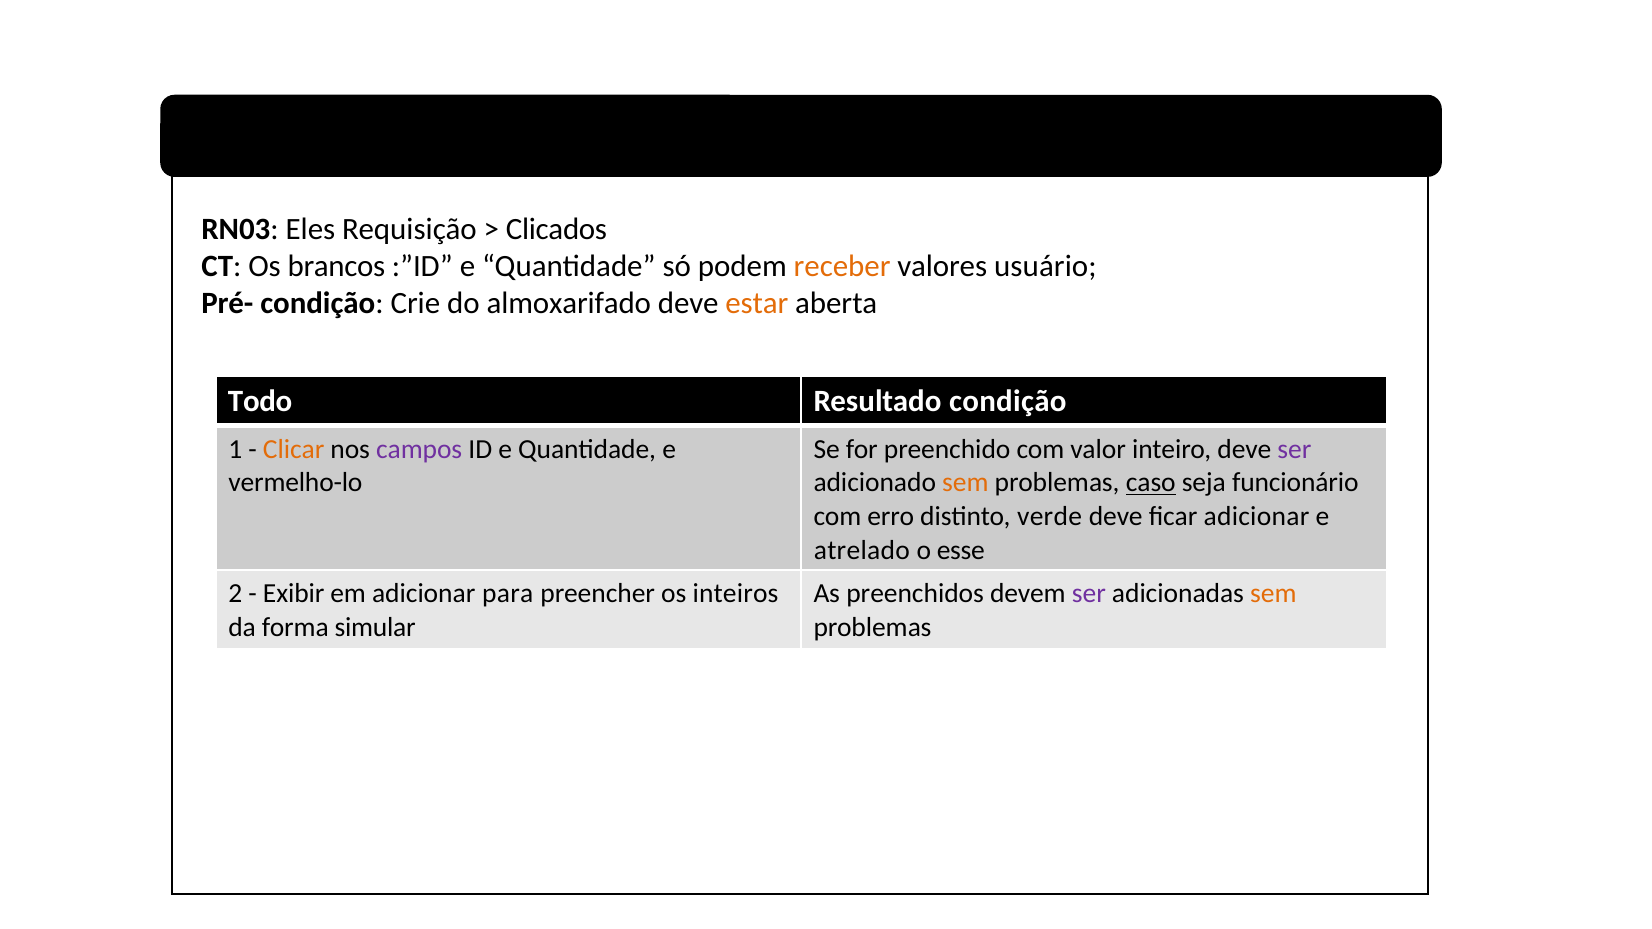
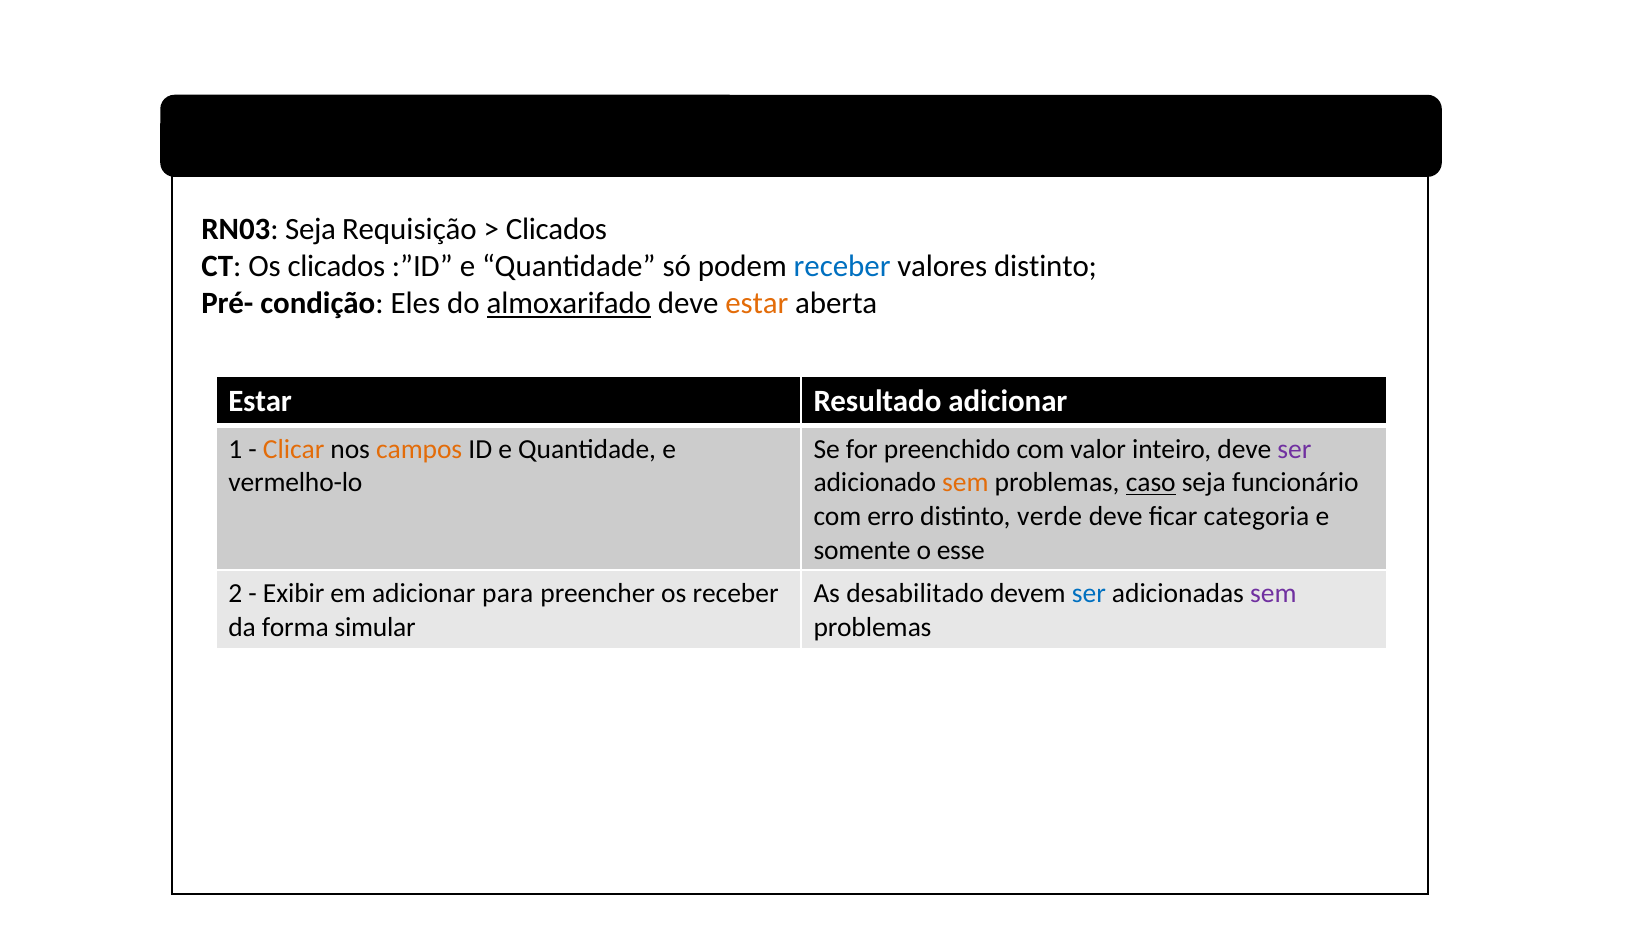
RN03 Eles: Eles -> Seja
Os brancos: brancos -> clicados
receber at (842, 267) colour: orange -> blue
valores usuário: usuário -> distinto
Crie: Crie -> Eles
almoxarifado underline: none -> present
Todo at (260, 402): Todo -> Estar
Resultado condição: condição -> adicionar
campos colour: purple -> orange
ficar adicionar: adicionar -> categoria
atrelado: atrelado -> somente
os inteiros: inteiros -> receber
preenchidos: preenchidos -> desabilitado
ser at (1089, 594) colour: purple -> blue
sem at (1273, 594) colour: orange -> purple
